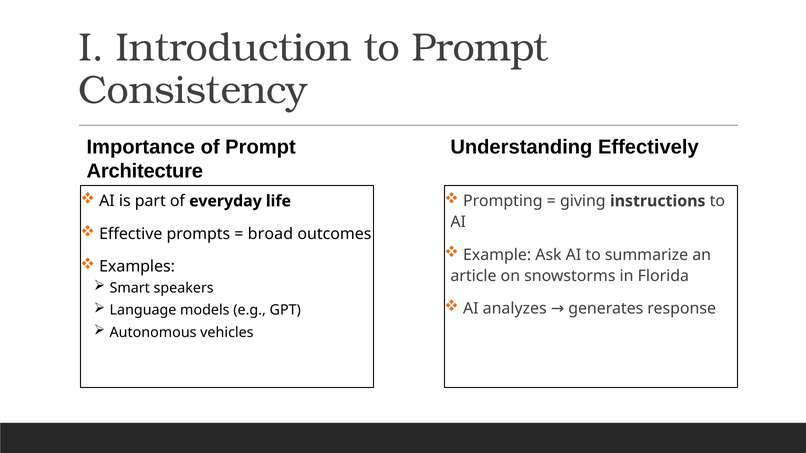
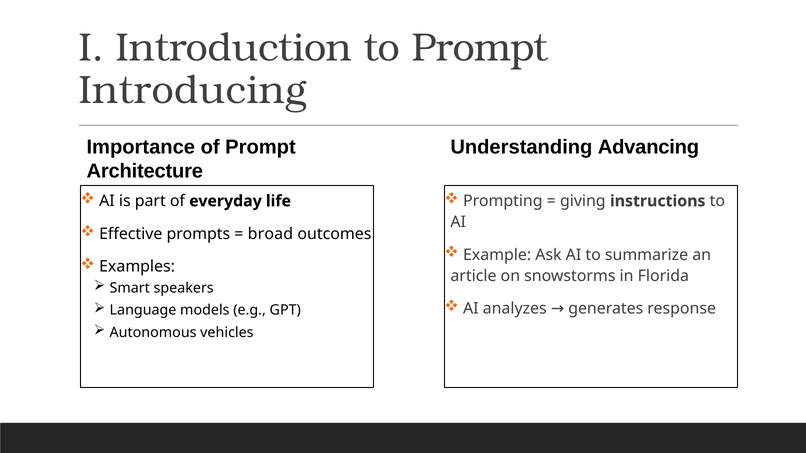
Consistency: Consistency -> Introducing
Effectively: Effectively -> Advancing
